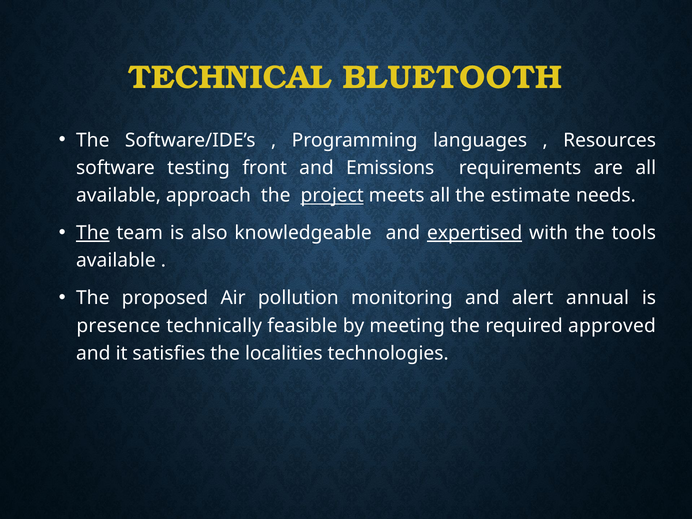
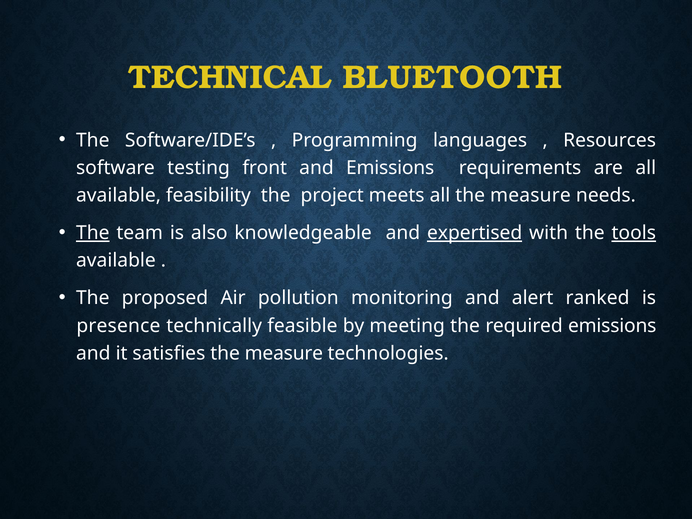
approach: approach -> feasibility
project underline: present -> none
all the estimate: estimate -> measure
tools underline: none -> present
annual: annual -> ranked
required approved: approved -> emissions
satisfies the localities: localities -> measure
